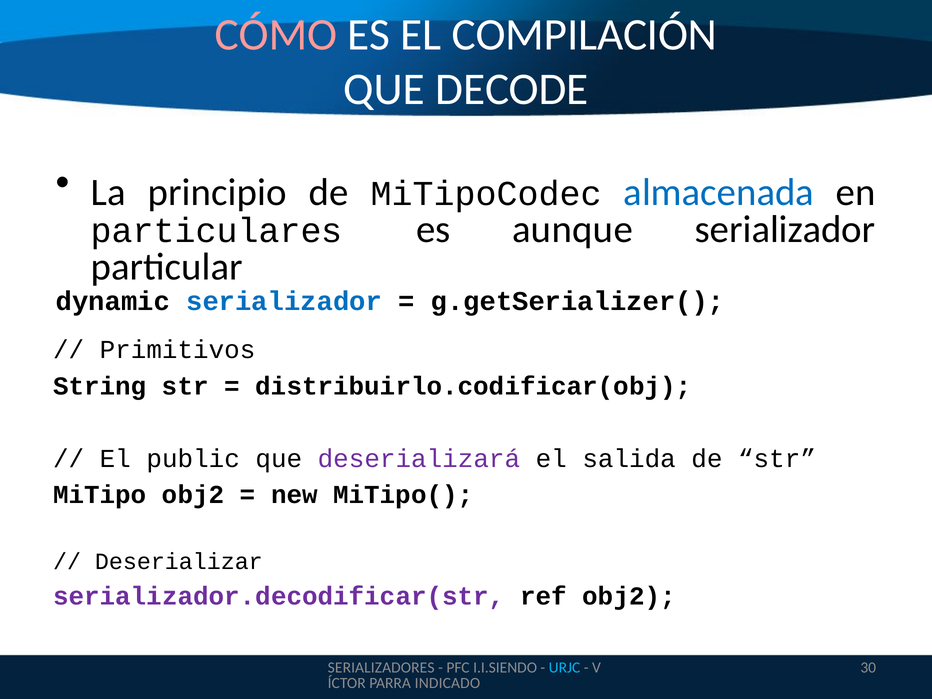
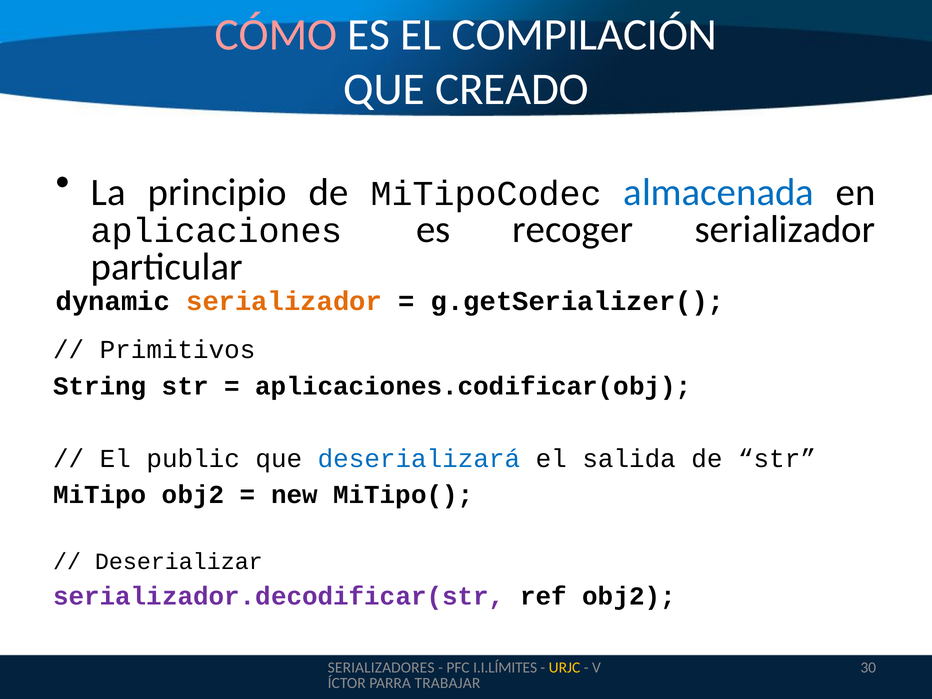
DECODE: DECODE -> CREADO
particulares: particulares -> aplicaciones
aunque: aunque -> recoger
serializador at (284, 301) colour: blue -> orange
distribuirlo.codificar(obj: distribuirlo.codificar(obj -> aplicaciones.codificar(obj
deserializará colour: purple -> blue
I.I.SIENDO: I.I.SIENDO -> I.I.LÍMITES
URJC colour: light blue -> yellow
INDICADO: INDICADO -> TRABAJAR
